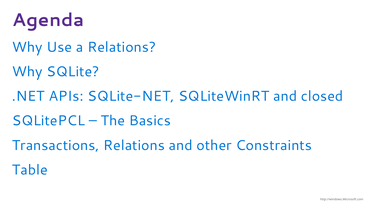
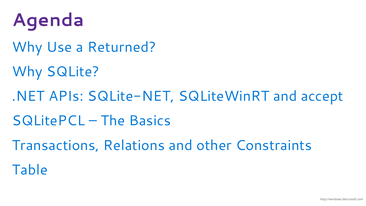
a Relations: Relations -> Returned
closed: closed -> accept
